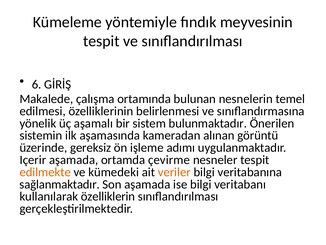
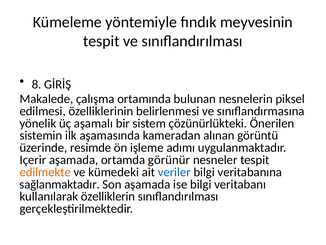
6: 6 -> 8
temel: temel -> piksel
bulunmaktadır: bulunmaktadır -> çözünürlükteki
gereksiz: gereksiz -> resimde
çevirme: çevirme -> görünür
veriler colour: orange -> blue
